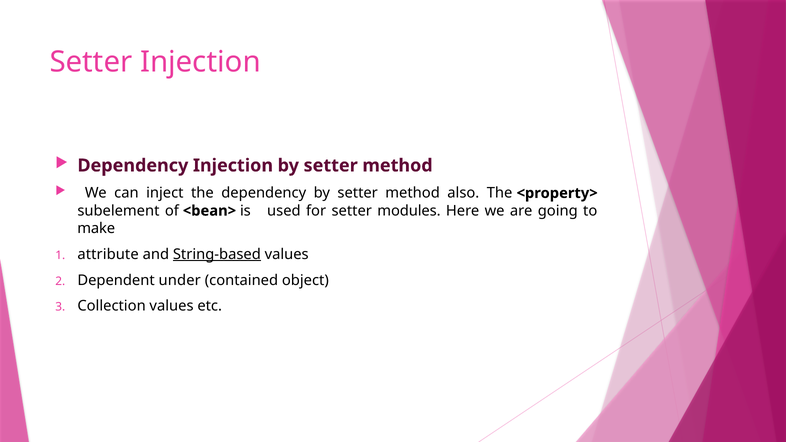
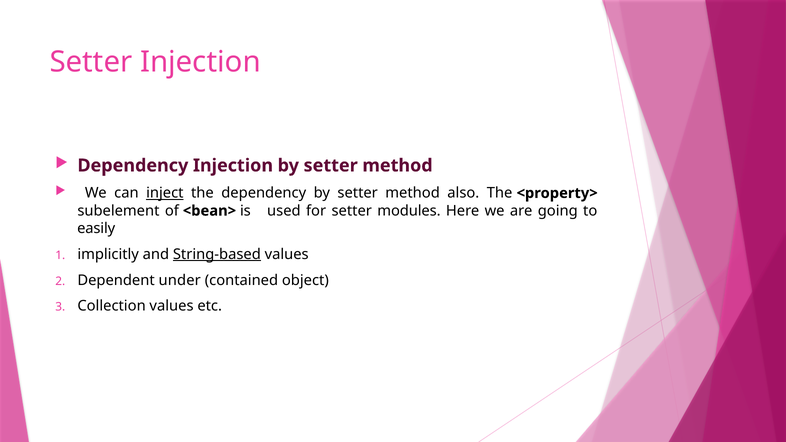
inject underline: none -> present
make: make -> easily
attribute: attribute -> implicitly
